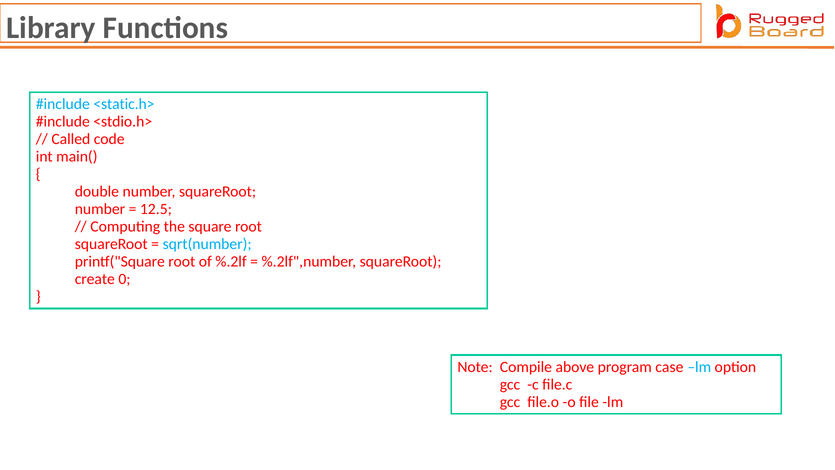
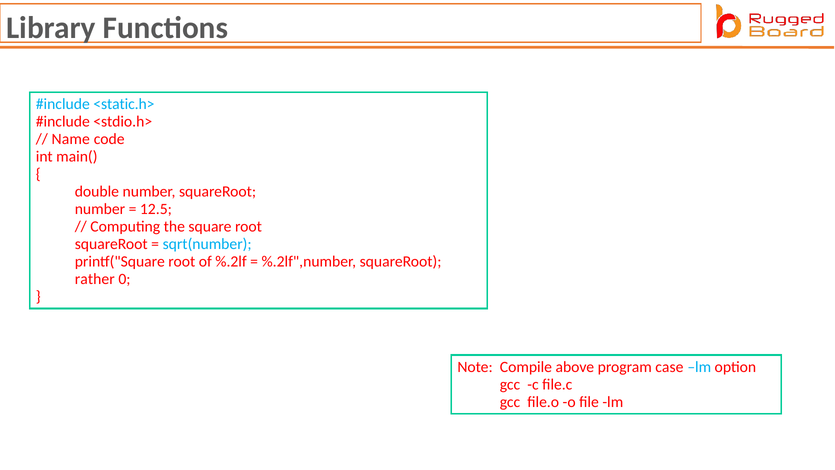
Called: Called -> Name
create: create -> rather
